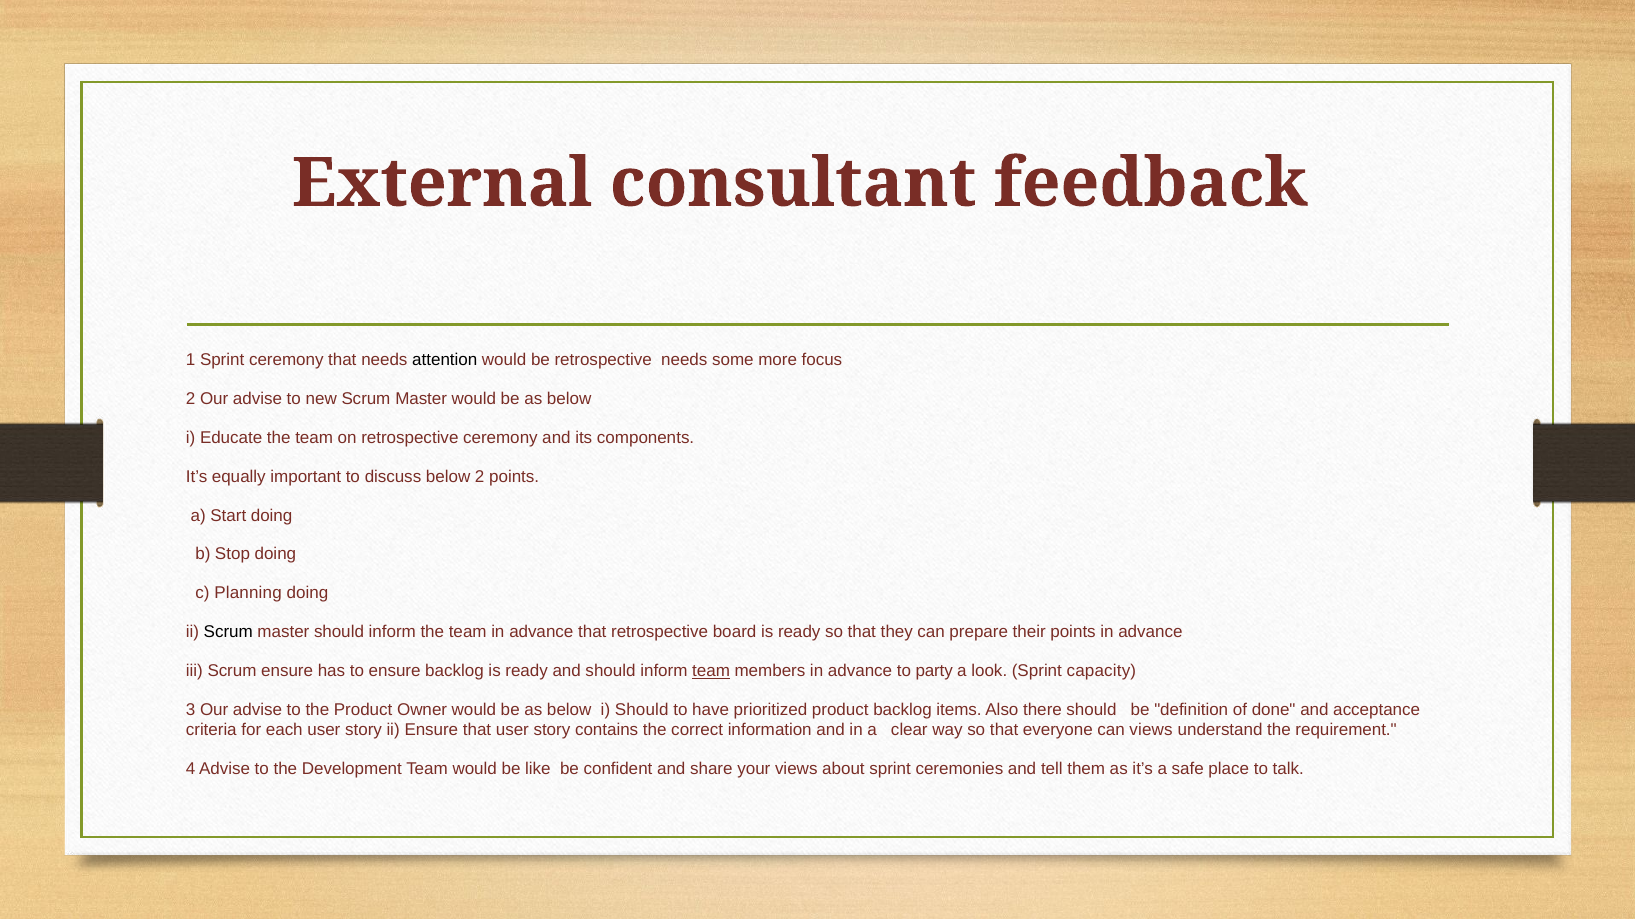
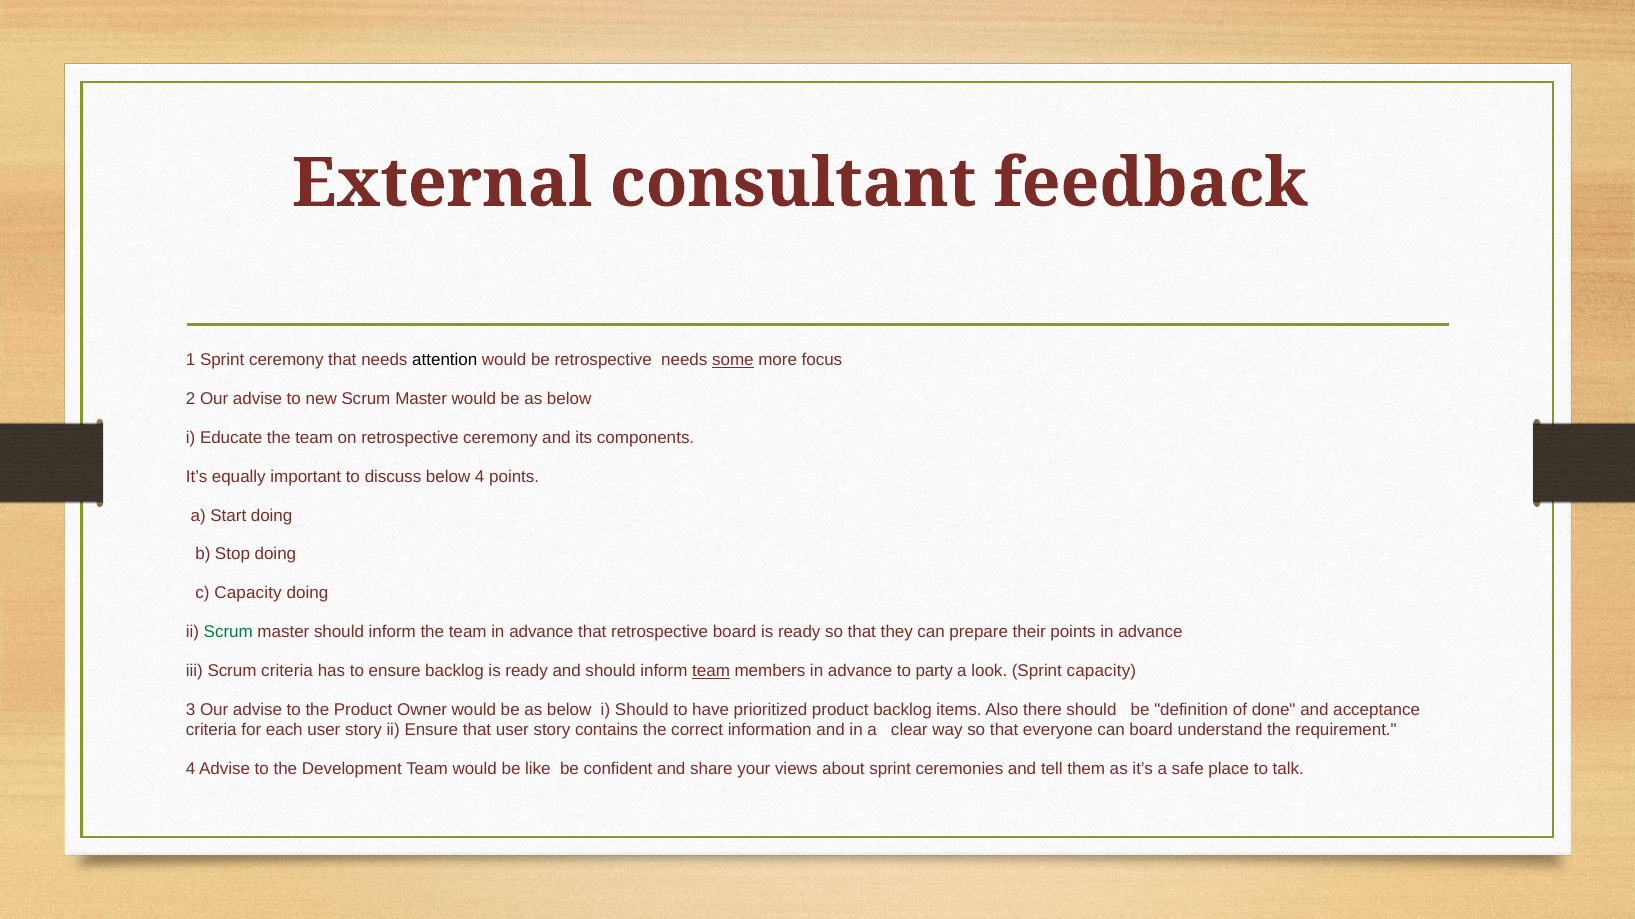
some underline: none -> present
below 2: 2 -> 4
c Planning: Planning -> Capacity
Scrum at (228, 633) colour: black -> green
Scrum ensure: ensure -> criteria
can views: views -> board
